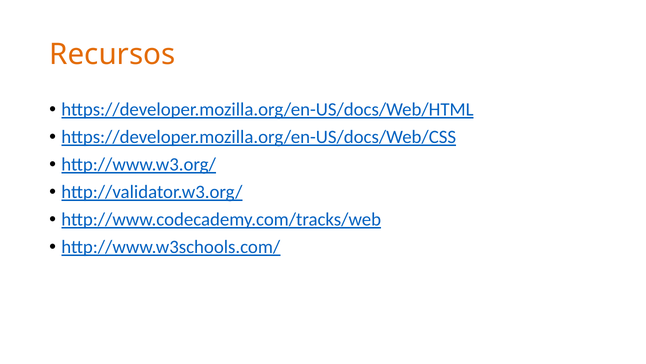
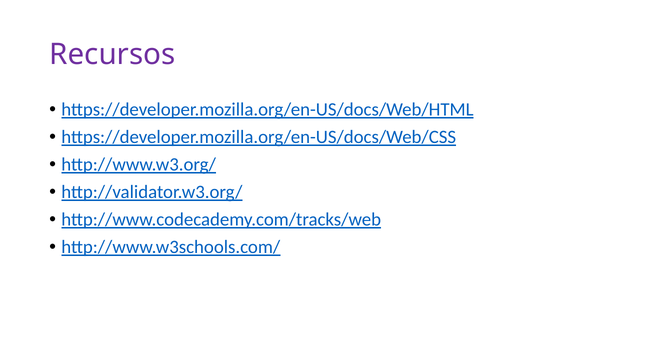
Recursos colour: orange -> purple
